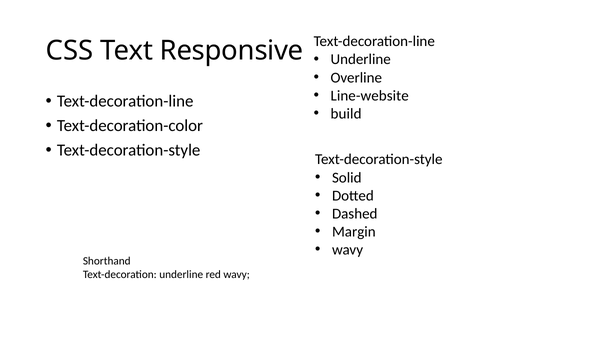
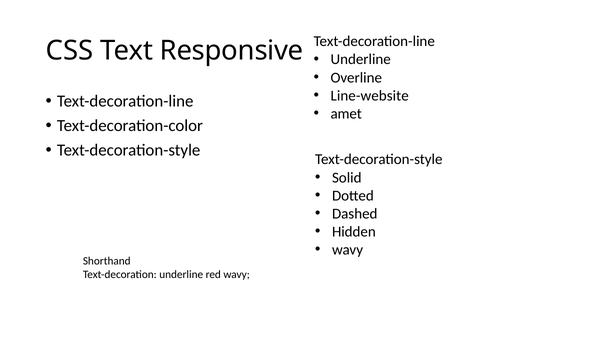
build: build -> amet
Margin: Margin -> Hidden
